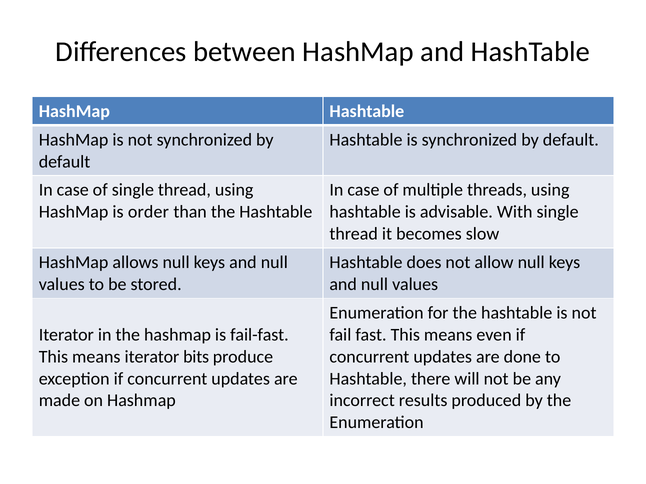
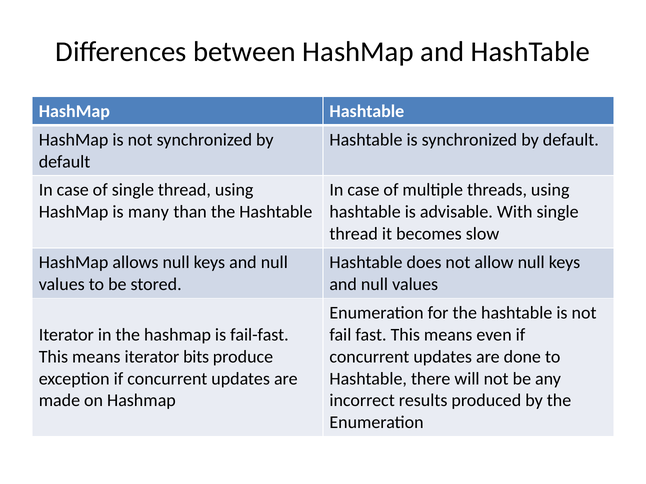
order: order -> many
